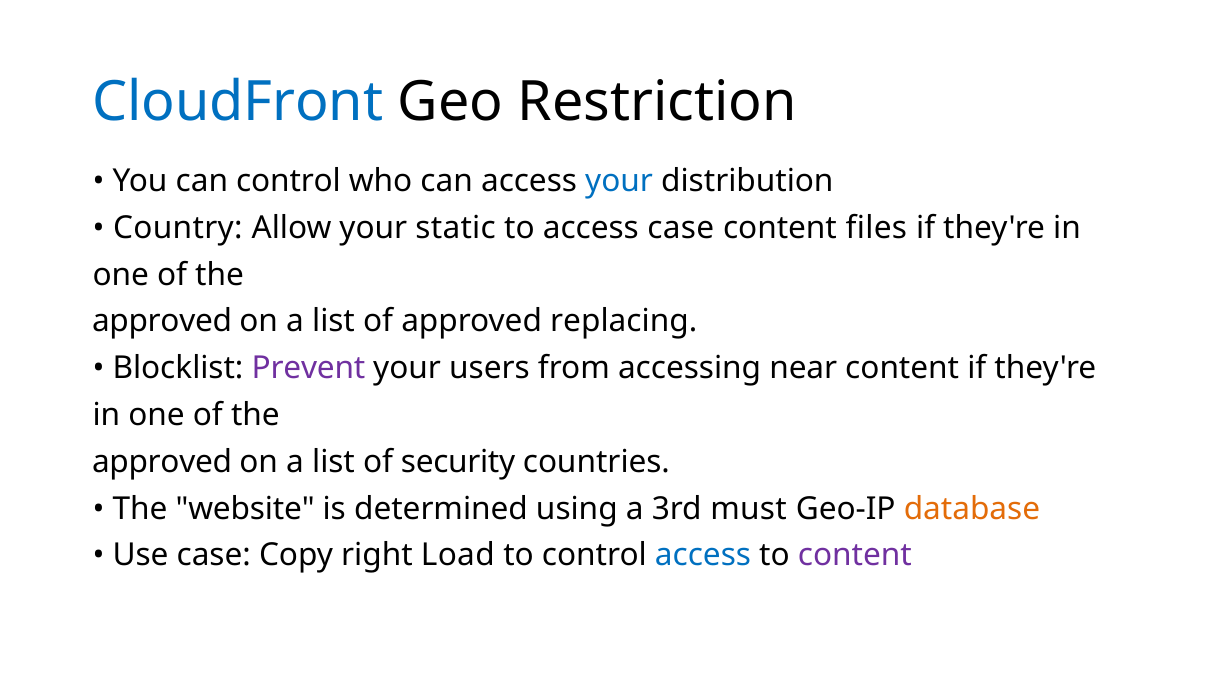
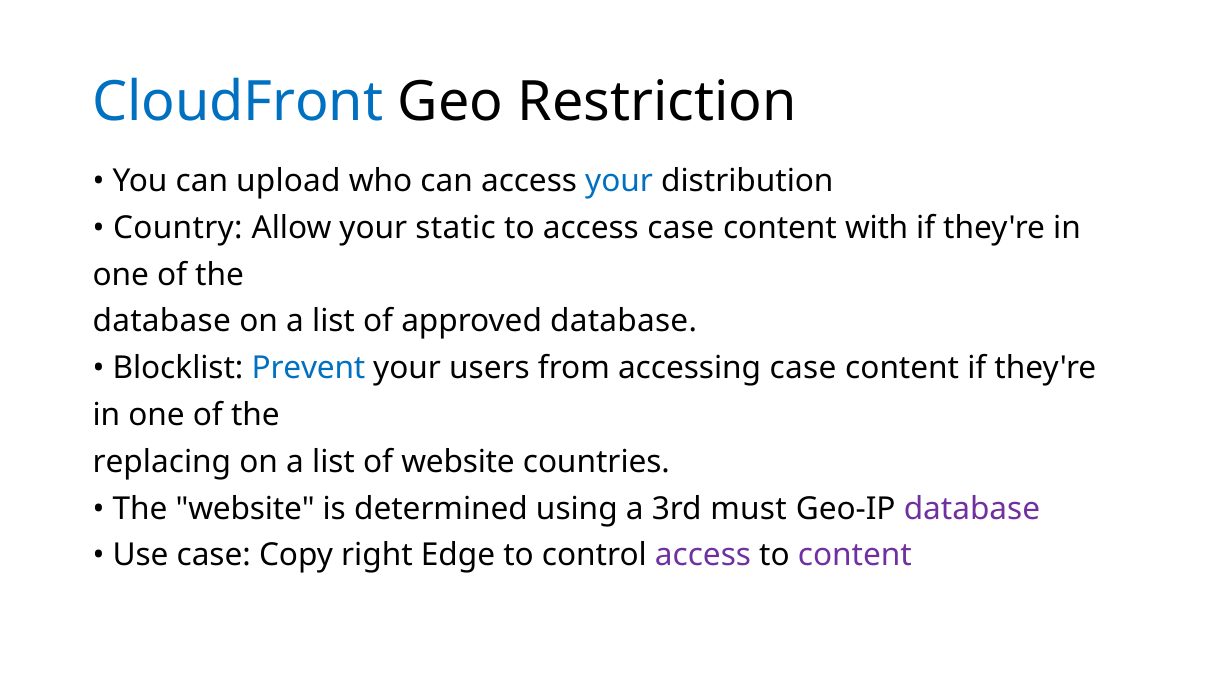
can control: control -> upload
files: files -> with
approved at (162, 321): approved -> database
approved replacing: replacing -> database
Prevent colour: purple -> blue
accessing near: near -> case
approved at (162, 462): approved -> replacing
of security: security -> website
database at (972, 508) colour: orange -> purple
Load: Load -> Edge
access at (703, 555) colour: blue -> purple
